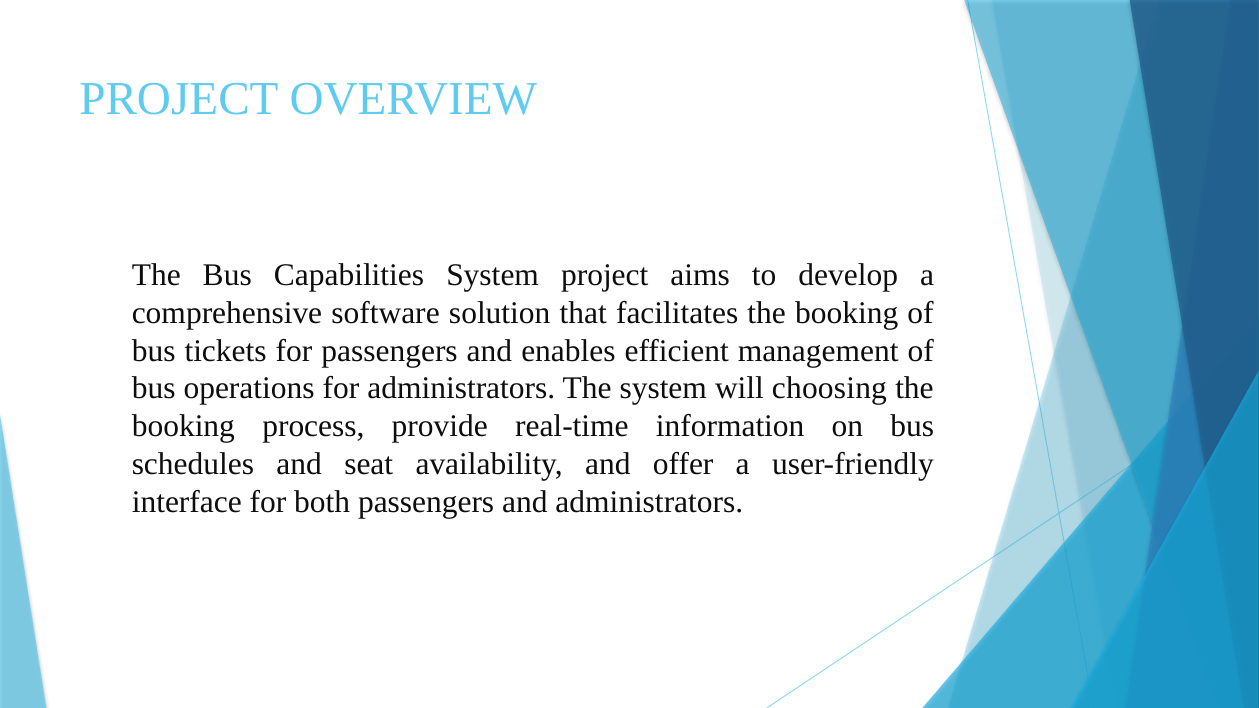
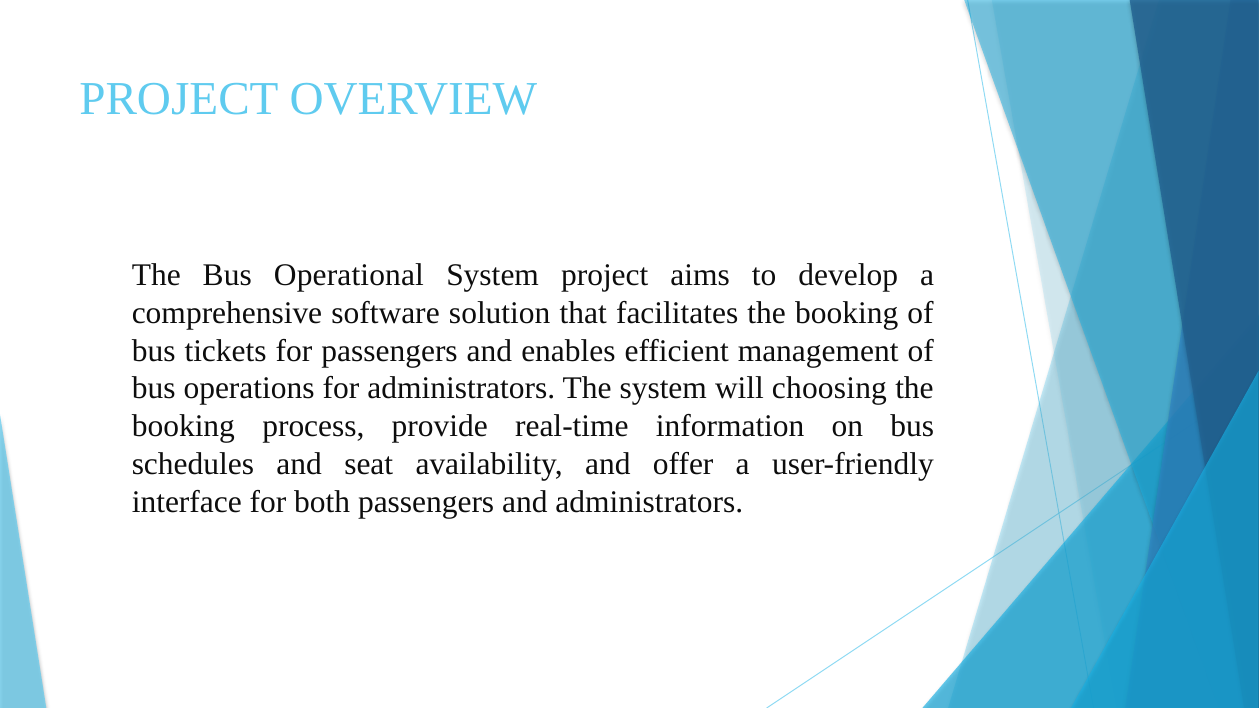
Capabilities: Capabilities -> Operational
